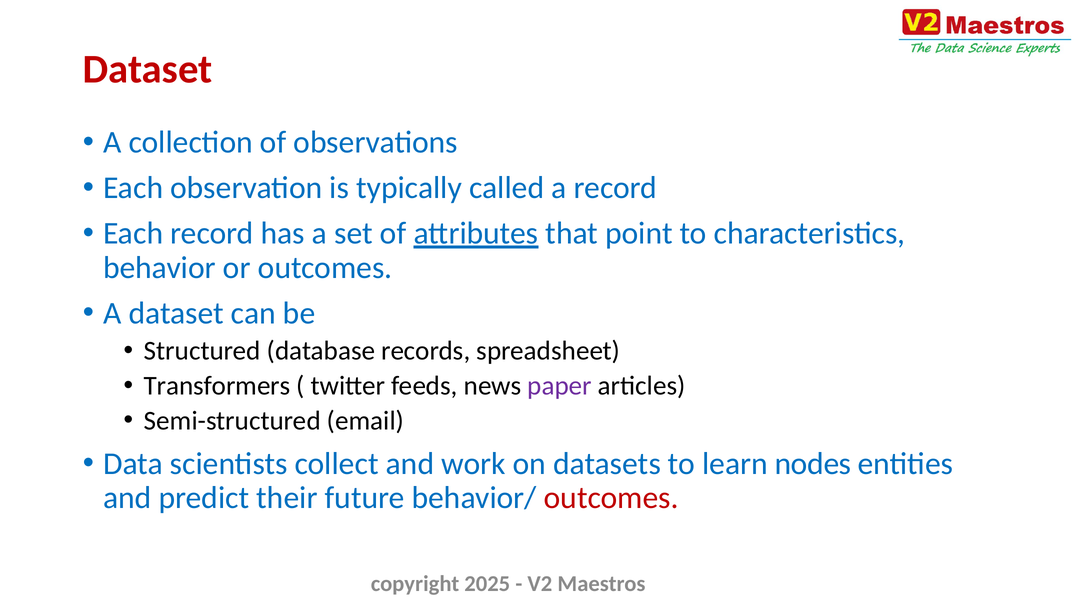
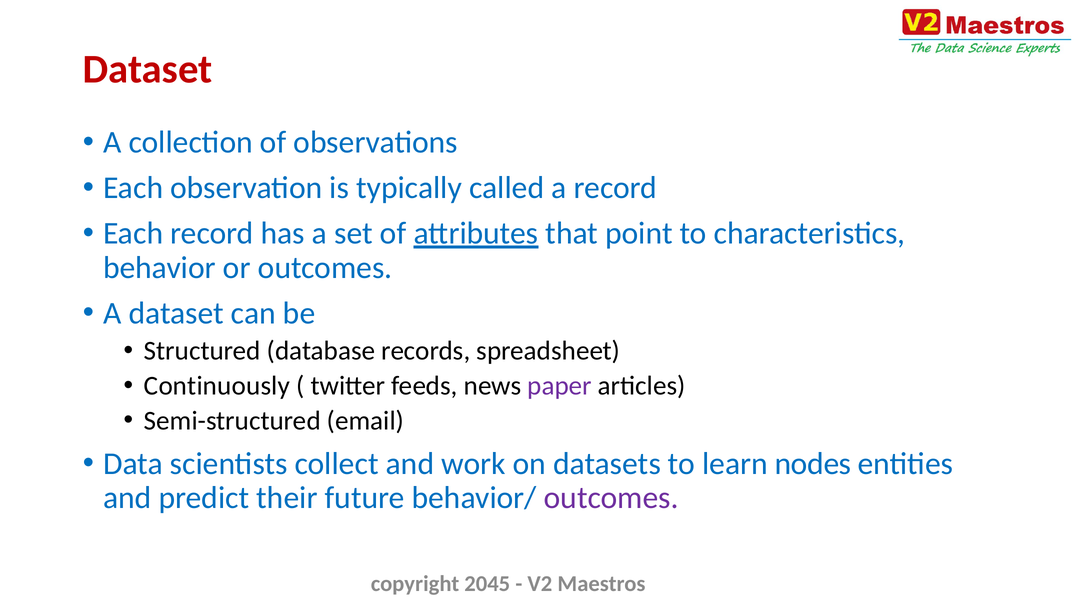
Transformers: Transformers -> Continuously
outcomes at (611, 498) colour: red -> purple
2025: 2025 -> 2045
